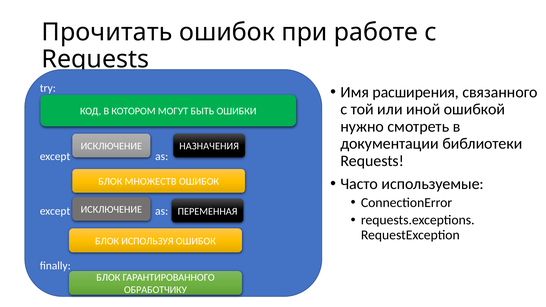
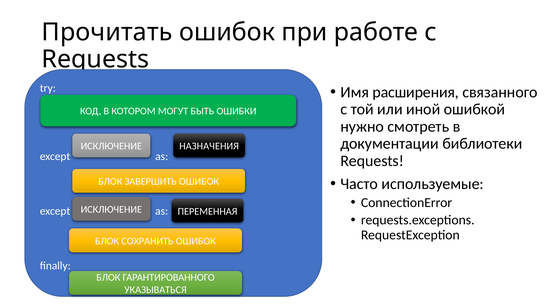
МНОЖЕСТВ: МНОЖЕСТВ -> ЗАВЕРШИТЬ
ИСПОЛЬЗУЯ: ИСПОЛЬЗУЯ -> СОХРАНИТЬ
ОБРАБОТЧИКУ: ОБРАБОТЧИКУ -> УКАЗЫВАТЬСЯ
